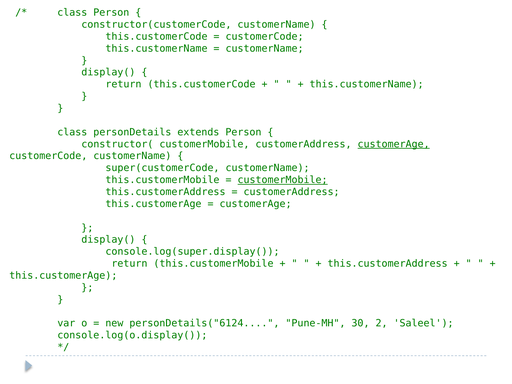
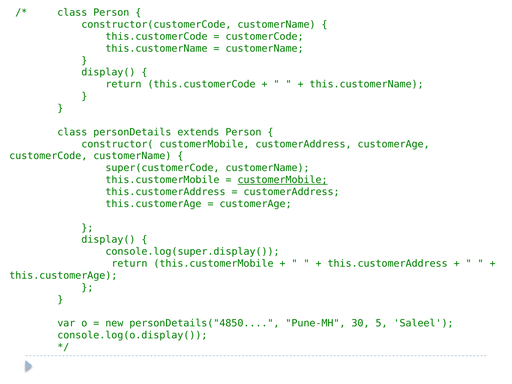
customerAge at (394, 144) underline: present -> none
personDetails("6124: personDetails("6124 -> personDetails("4850
2: 2 -> 5
